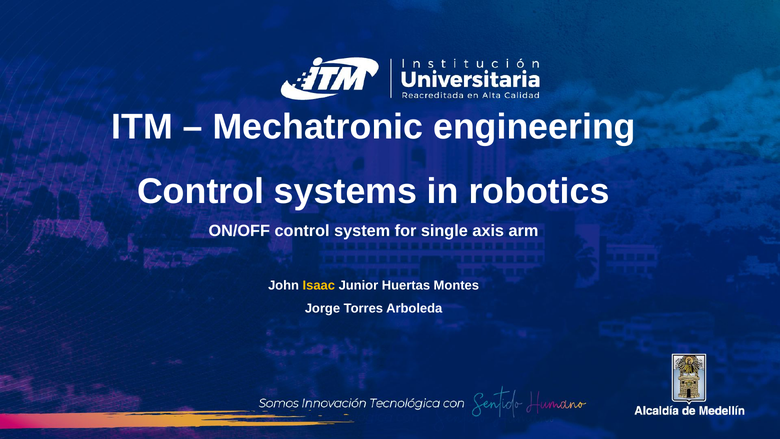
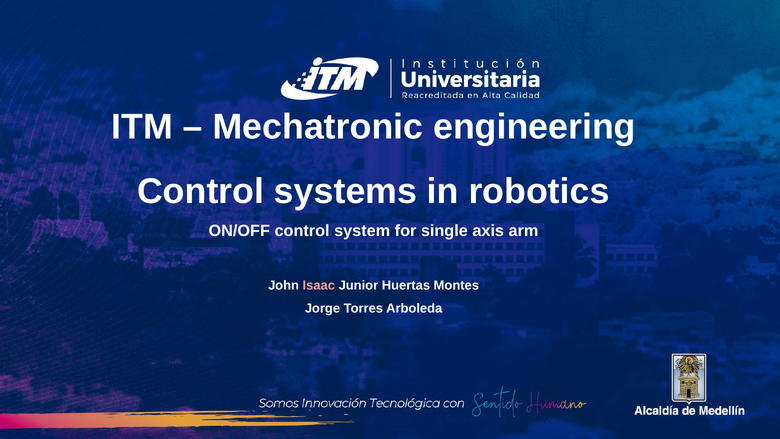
Isaac colour: yellow -> pink
